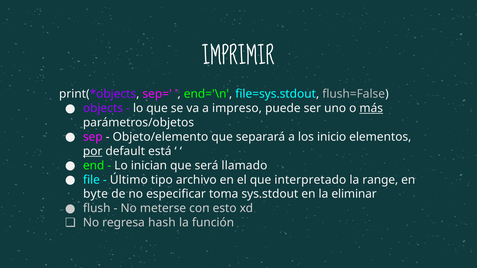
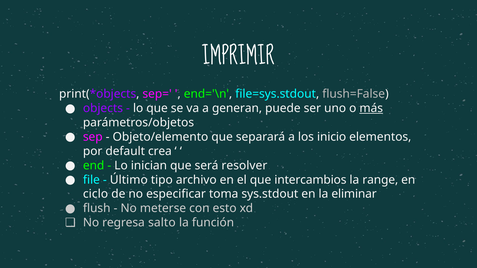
impreso: impreso -> generan
por underline: present -> none
está: está -> crea
llamado: llamado -> resolver
interpretado: interpretado -> intercambios
byte: byte -> ciclo
hash: hash -> salto
